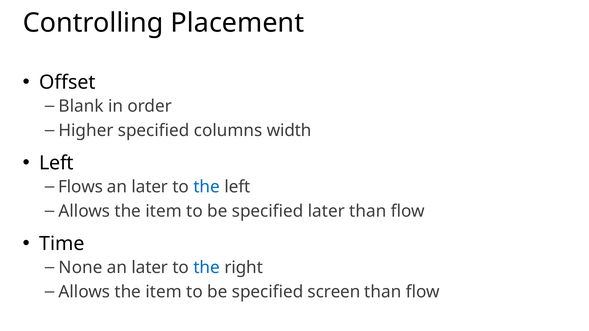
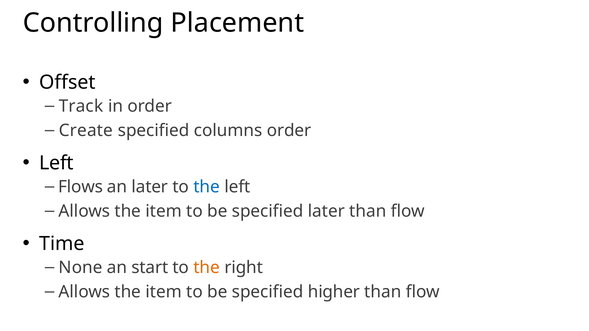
Blank: Blank -> Track
Higher: Higher -> Create
columns width: width -> order
later at (150, 268): later -> start
the at (207, 268) colour: blue -> orange
screen: screen -> higher
